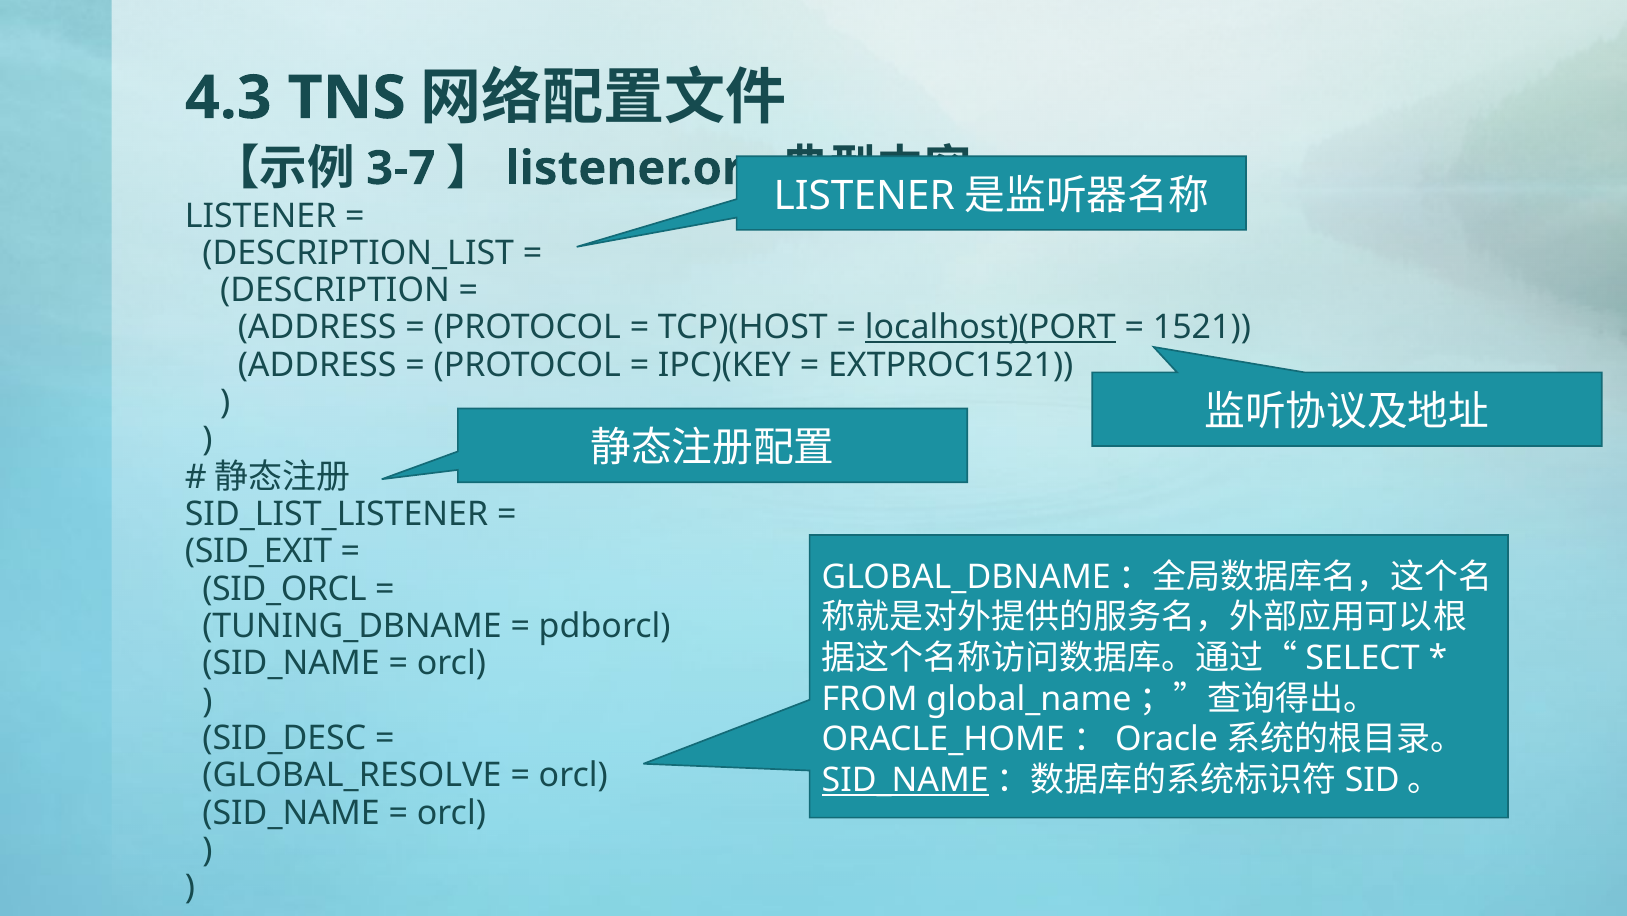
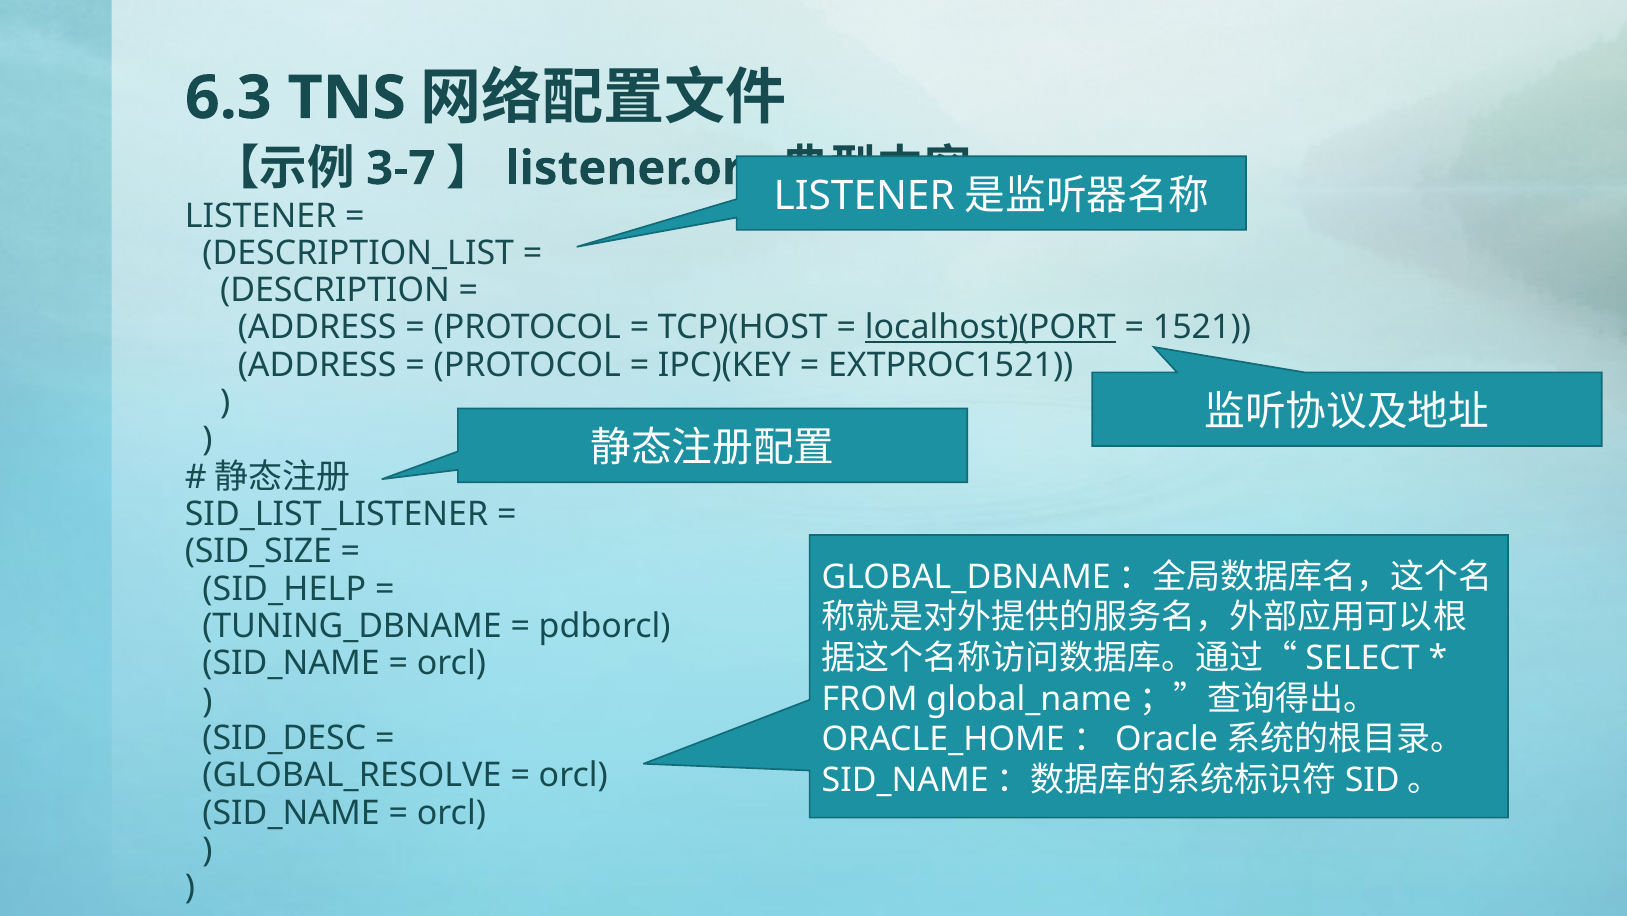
4.3: 4.3 -> 6.3
SID_EXIT: SID_EXIT -> SID_SIZE
SID_ORCL: SID_ORCL -> SID_HELP
SID_NAME at (905, 780) underline: present -> none
